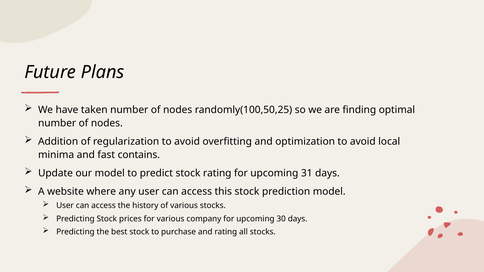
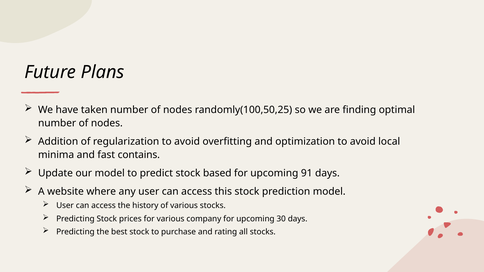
stock rating: rating -> based
31: 31 -> 91
